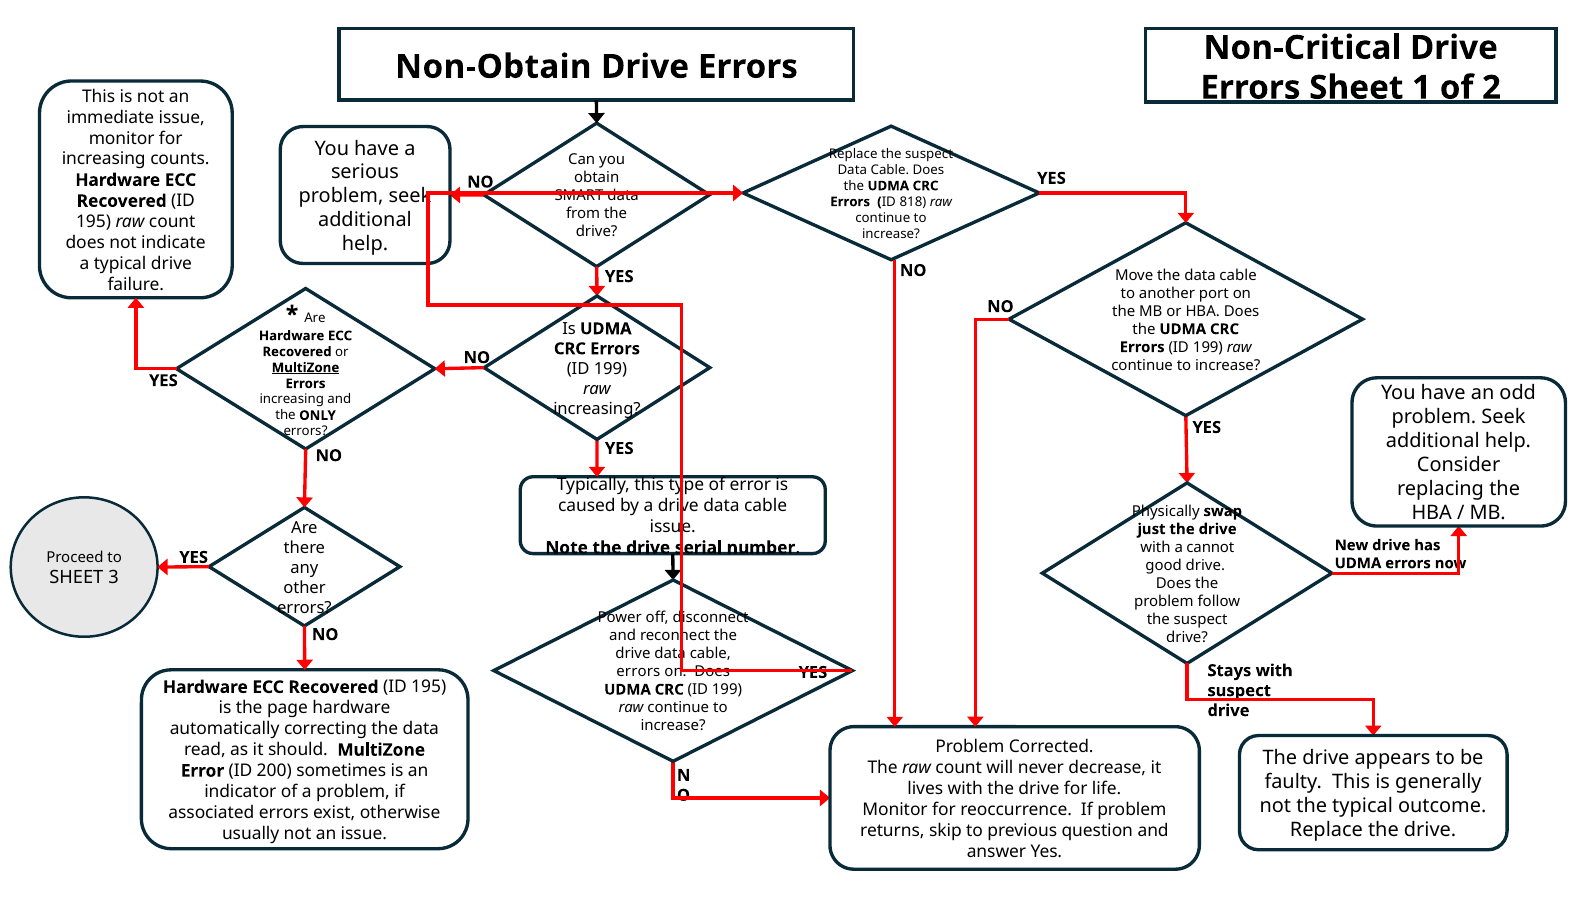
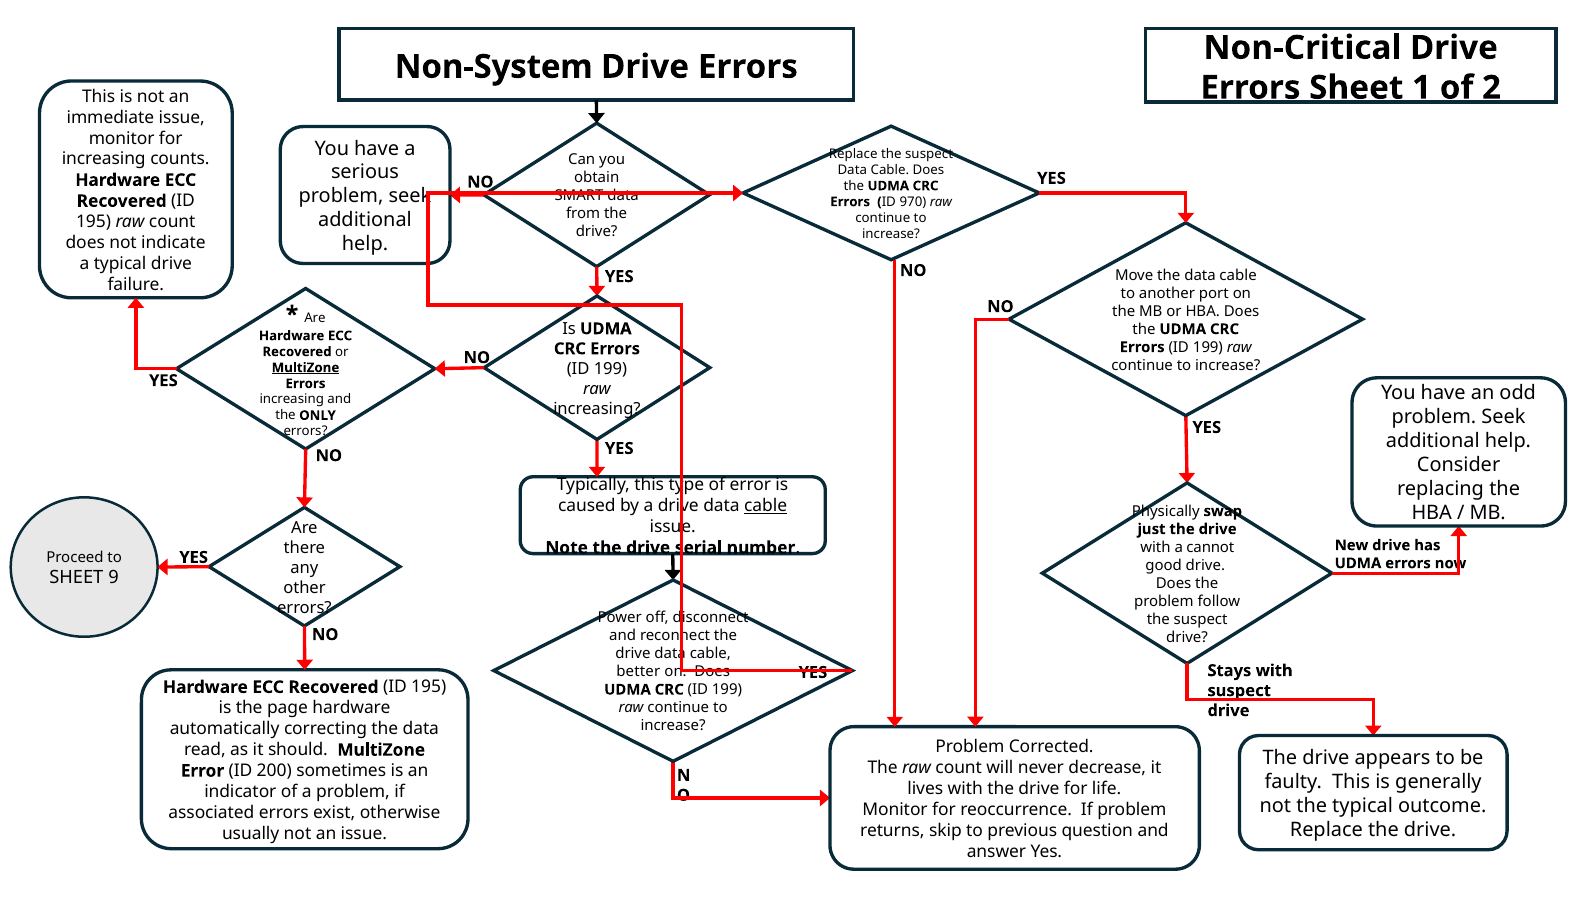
Non-Obtain: Non-Obtain -> Non-System
818: 818 -> 970
cable at (766, 506) underline: none -> present
3: 3 -> 9
errors at (638, 671): errors -> better
